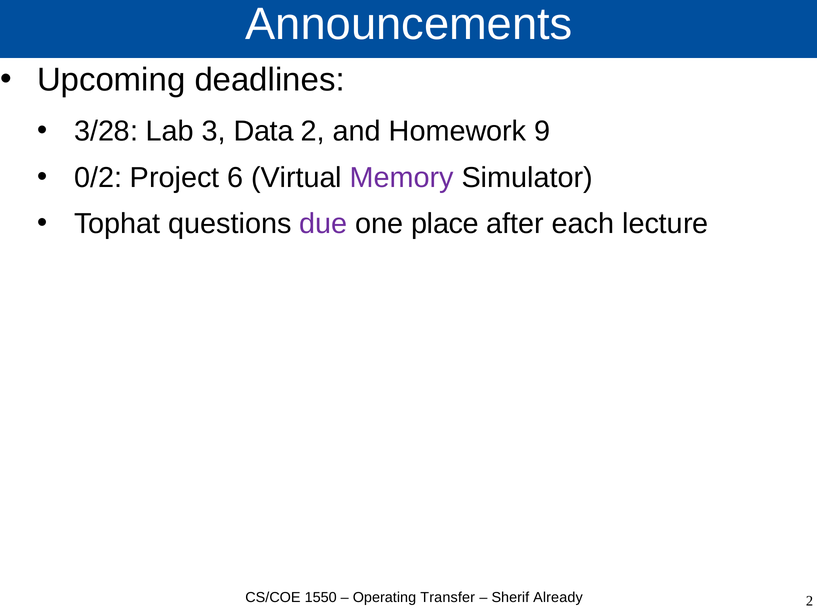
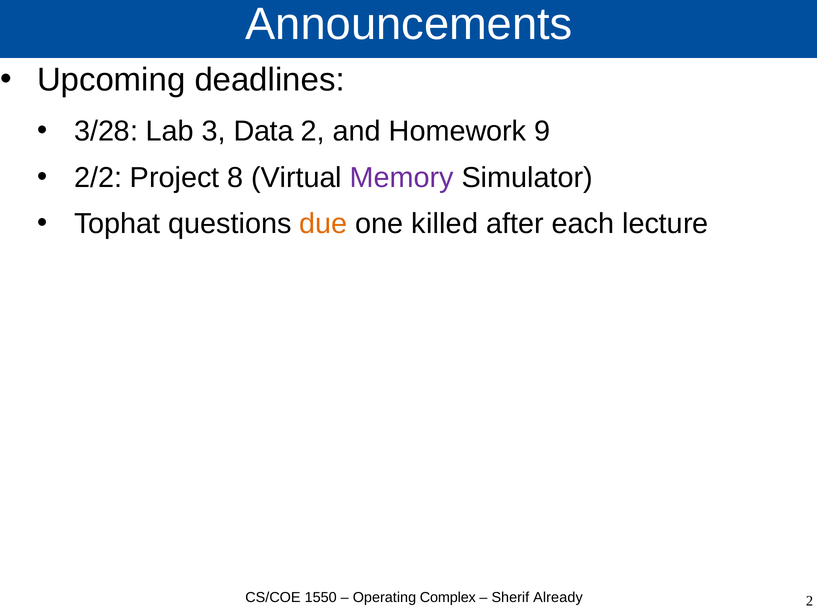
0/2: 0/2 -> 2/2
6: 6 -> 8
due colour: purple -> orange
place: place -> killed
Transfer: Transfer -> Complex
